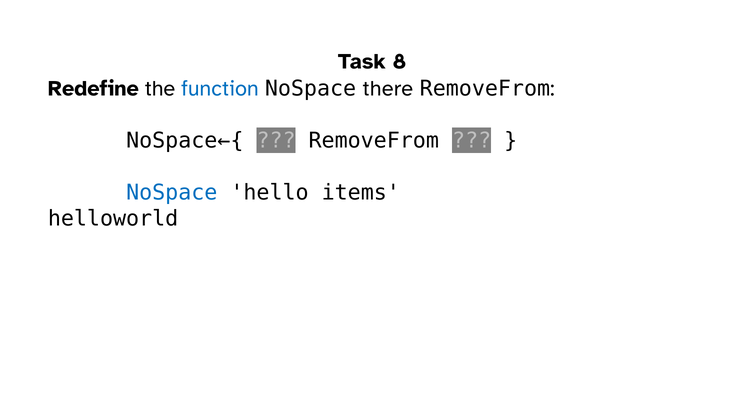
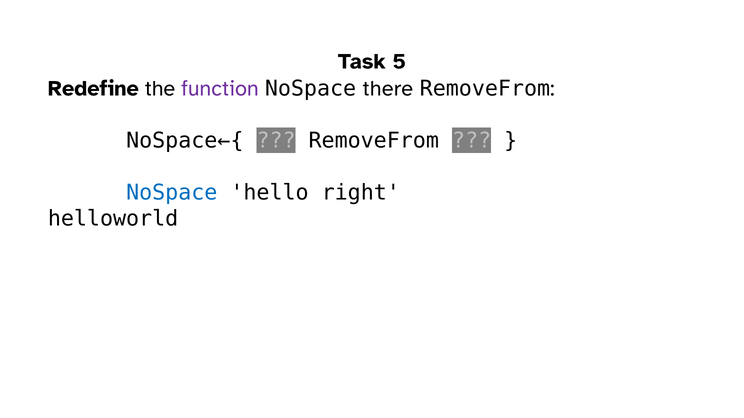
8: 8 -> 5
function colour: blue -> purple
items: items -> right
